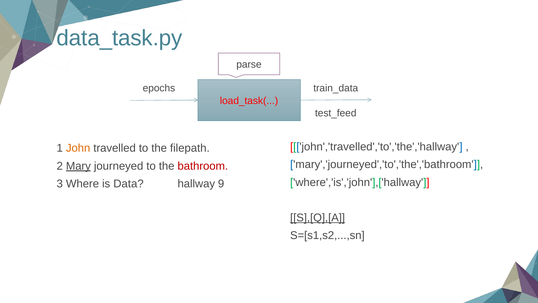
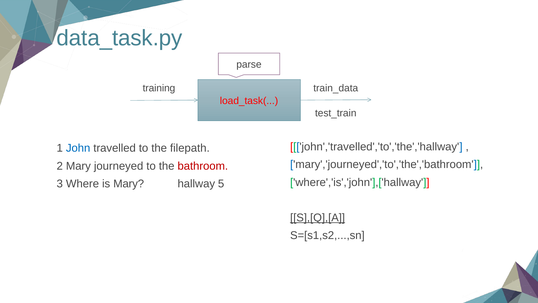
epochs: epochs -> training
test_feed: test_feed -> test_train
John colour: orange -> blue
Mary at (78, 166) underline: present -> none
is Data: Data -> Mary
9: 9 -> 5
